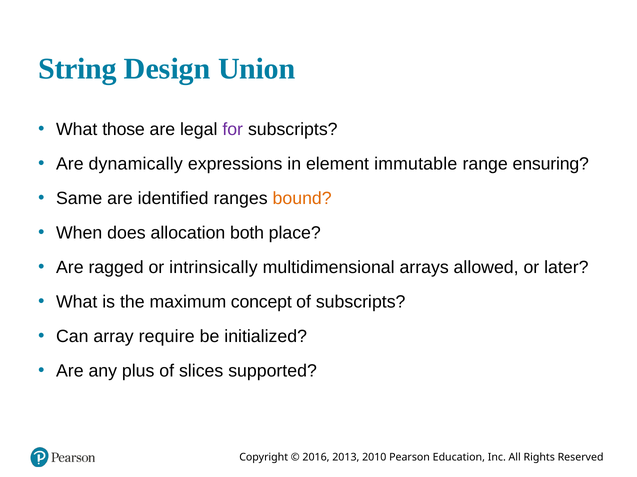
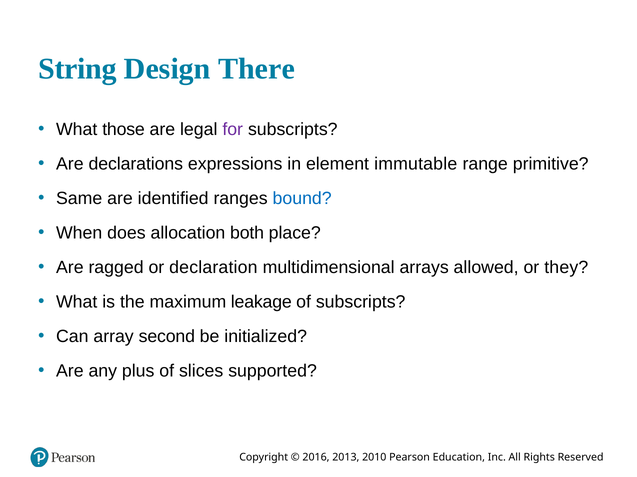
Union: Union -> There
dynamically: dynamically -> declarations
ensuring: ensuring -> primitive
bound colour: orange -> blue
intrinsically: intrinsically -> declaration
later: later -> they
concept: concept -> leakage
require: require -> second
